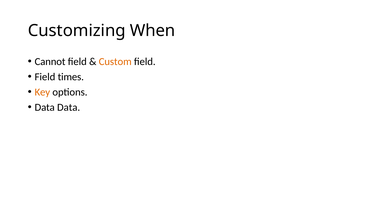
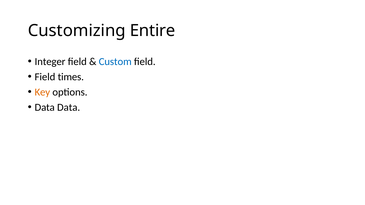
When: When -> Entire
Cannot: Cannot -> Integer
Custom colour: orange -> blue
